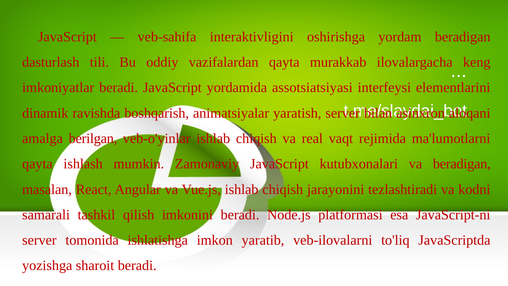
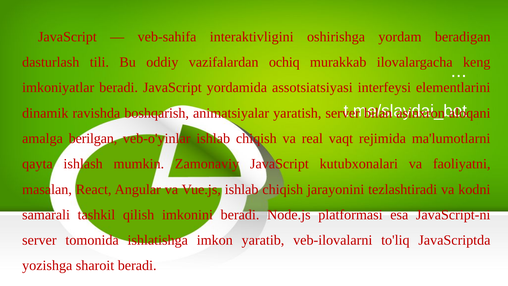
vazifalardan qayta: qayta -> ochiq
va beradigan: beradigan -> faoliyatni
